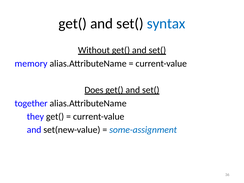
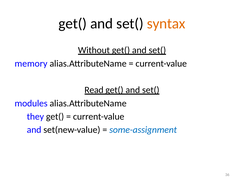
syntax colour: blue -> orange
Does: Does -> Read
together: together -> modules
